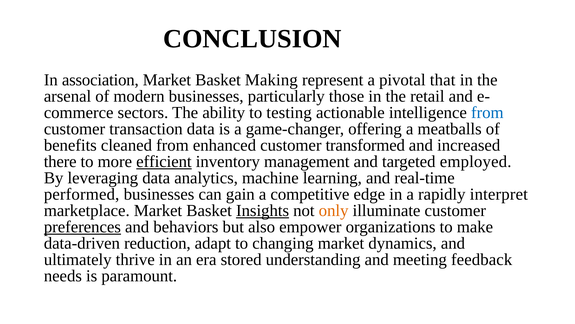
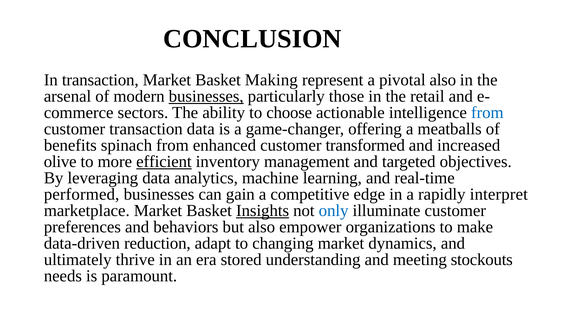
In association: association -> transaction
pivotal that: that -> also
businesses at (206, 96) underline: none -> present
testing: testing -> choose
cleaned: cleaned -> spinach
there: there -> olive
employed: employed -> objectives
only colour: orange -> blue
preferences underline: present -> none
feedback: feedback -> stockouts
